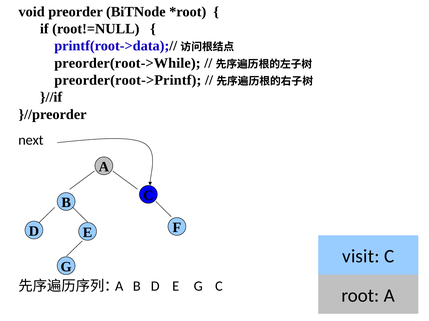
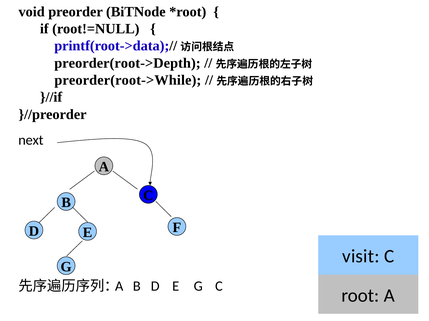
preorder(root->While: preorder(root->While -> preorder(root->Depth
preorder(root->Printf: preorder(root->Printf -> preorder(root->While
